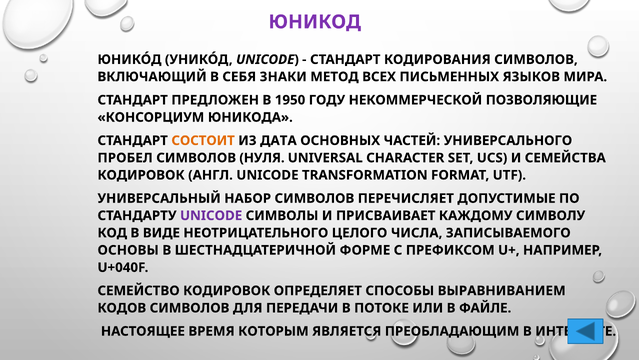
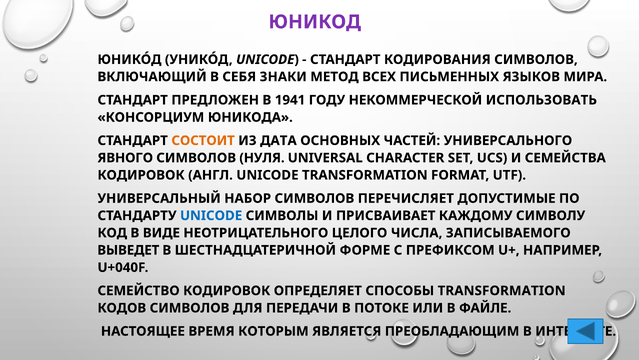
1950: 1950 -> 1941
ПОЗВОЛЯЮЩИЕ: ПОЗВОЛЯЮЩИЕ -> ИСПОЛЬЗОВАТЬ
ПРОБЕЛ: ПРОБЕЛ -> ЯВНОГО
UNICODE at (211, 215) colour: purple -> blue
ОСНОВЫ: ОСНОВЫ -> ВЫВЕДЕТ
СПОСОБЫ ВЫРАВНИВАНИЕМ: ВЫРАВНИВАНИЕМ -> TRANSFORMATION
